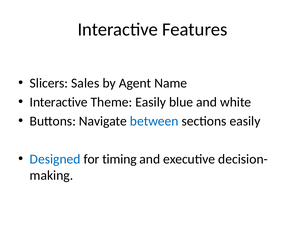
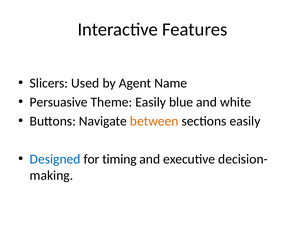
Sales: Sales -> Used
Interactive at (59, 102): Interactive -> Persuasive
between colour: blue -> orange
